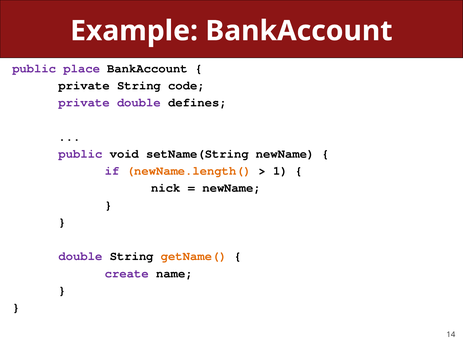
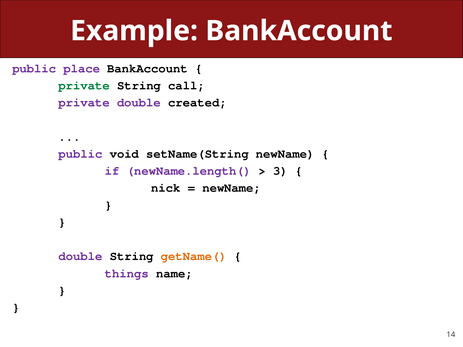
private at (84, 85) colour: black -> green
code: code -> call
defines: defines -> created
newName.length( colour: orange -> purple
1: 1 -> 3
create: create -> things
